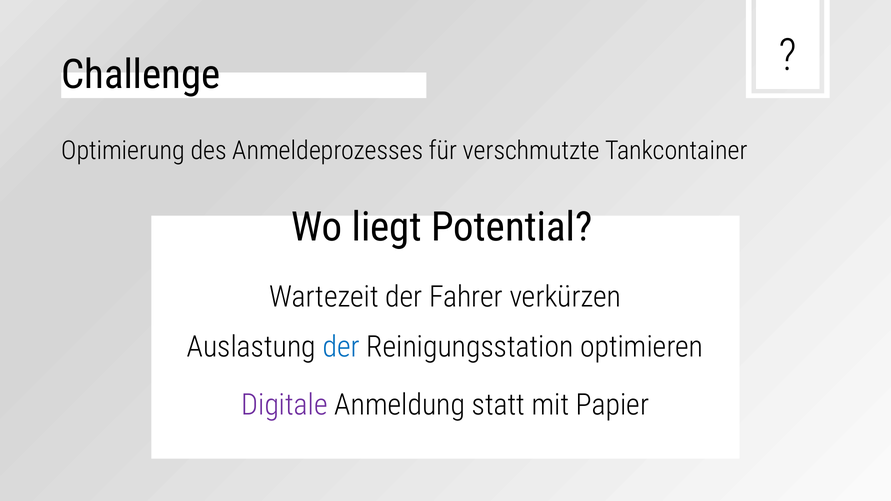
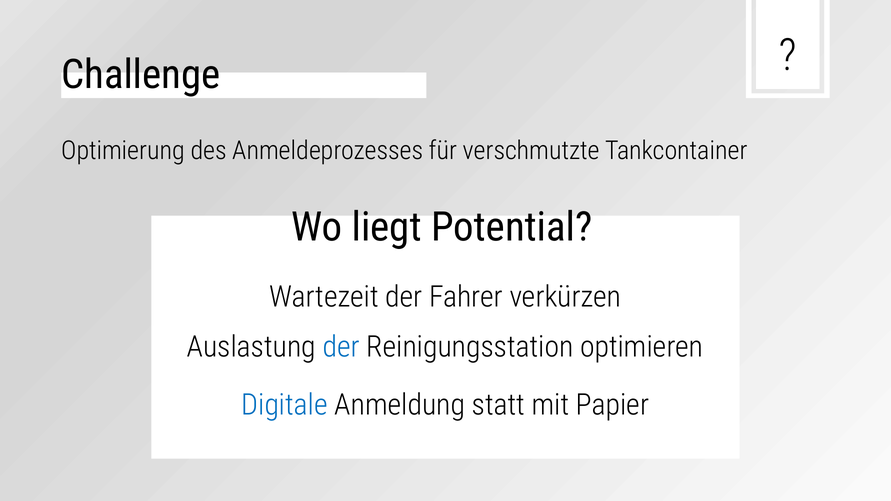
Digitale colour: purple -> blue
